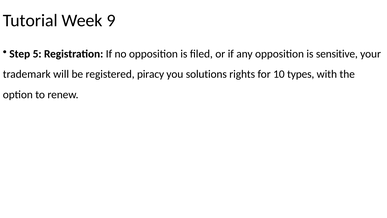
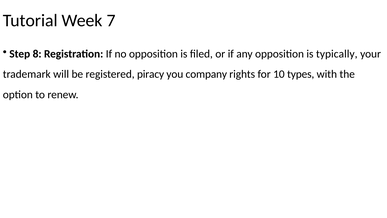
9: 9 -> 7
5: 5 -> 8
sensitive: sensitive -> typically
solutions: solutions -> company
